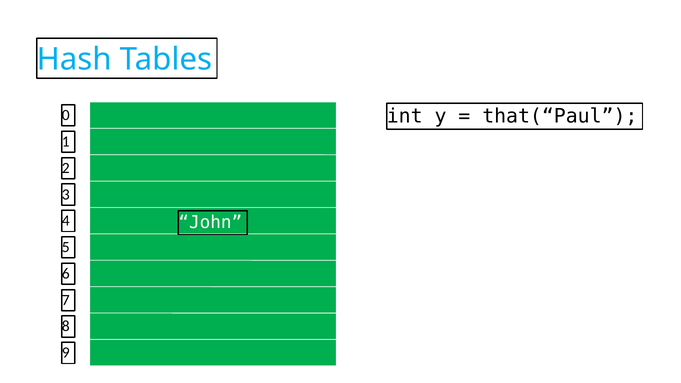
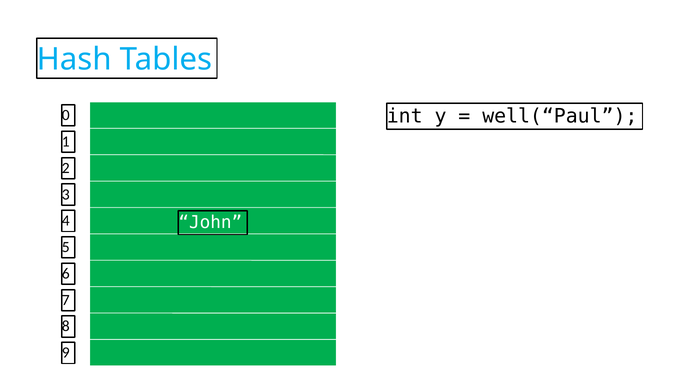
that(“Paul: that(“Paul -> well(“Paul
